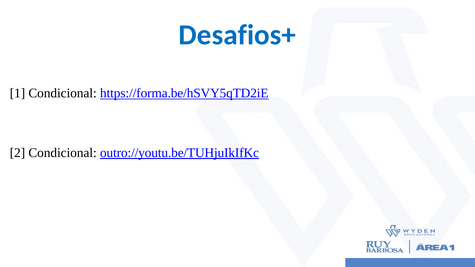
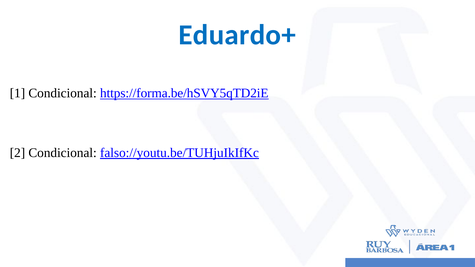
Desafios+: Desafios+ -> Eduardo+
outro://youtu.be/TUHjuIkIfKc: outro://youtu.be/TUHjuIkIfKc -> falso://youtu.be/TUHjuIkIfKc
